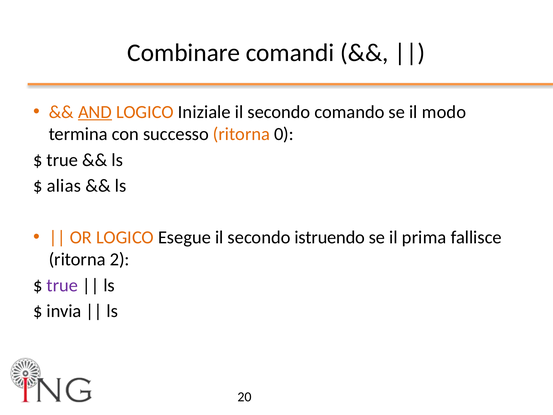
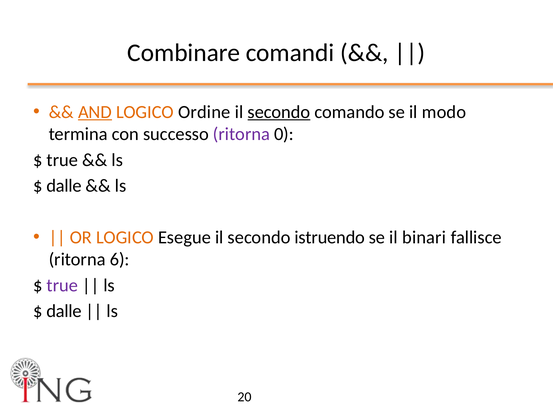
Iniziale: Iniziale -> Ordine
secondo at (279, 112) underline: none -> present
ritorna at (241, 134) colour: orange -> purple
alias at (64, 186): alias -> dalle
prima: prima -> binari
2: 2 -> 6
invia at (64, 311): invia -> dalle
